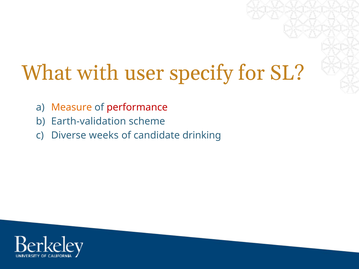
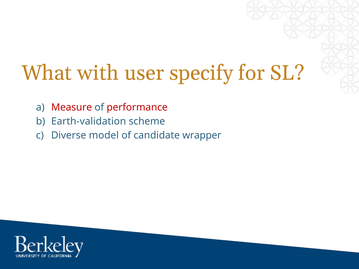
Measure colour: orange -> red
weeks: weeks -> model
drinking: drinking -> wrapper
